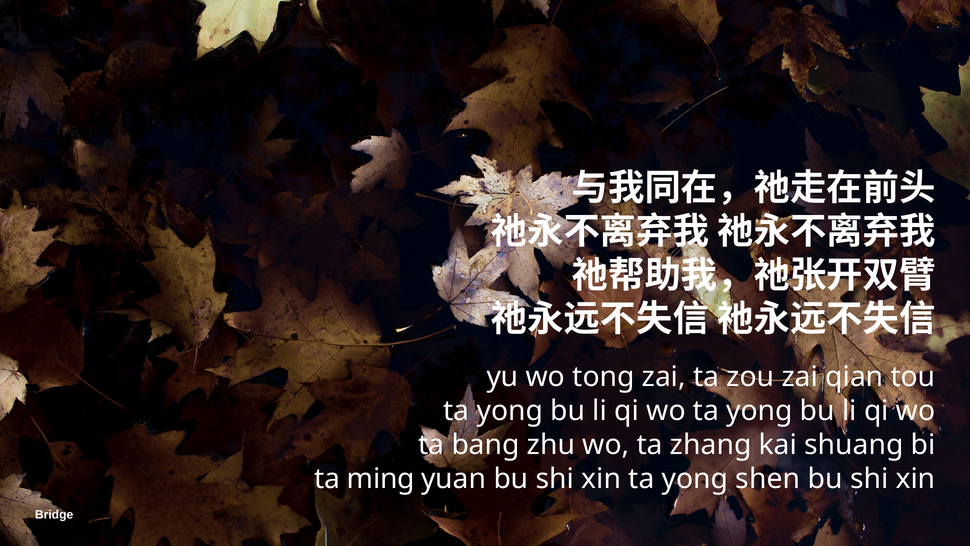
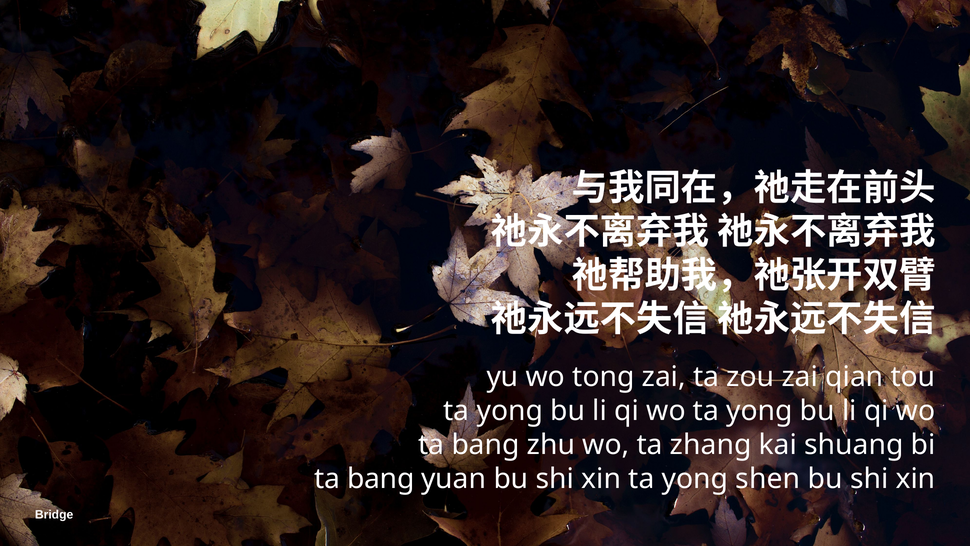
ming at (381, 479): ming -> bang
